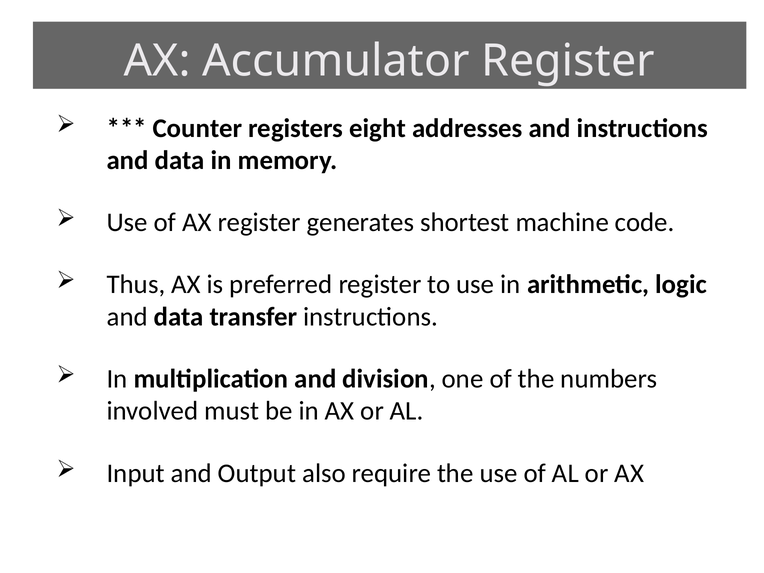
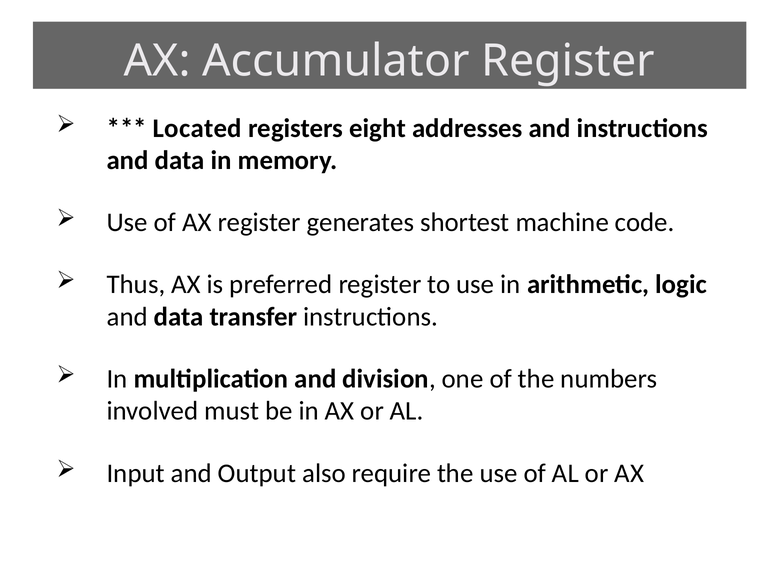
Counter: Counter -> Located
